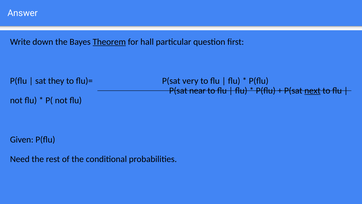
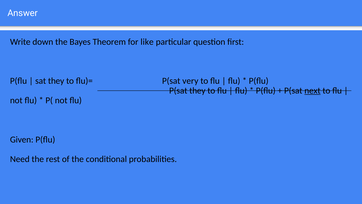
Theorem underline: present -> none
hall: hall -> like
P(sat near: near -> they
